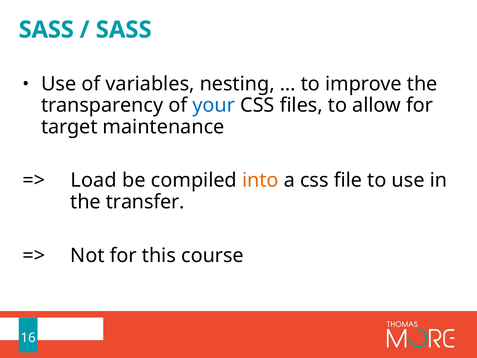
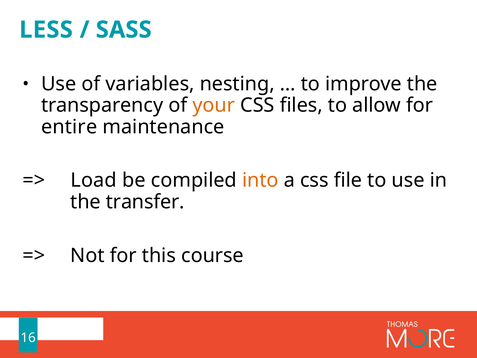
SASS at (46, 30): SASS -> LESS
your colour: blue -> orange
target: target -> entire
